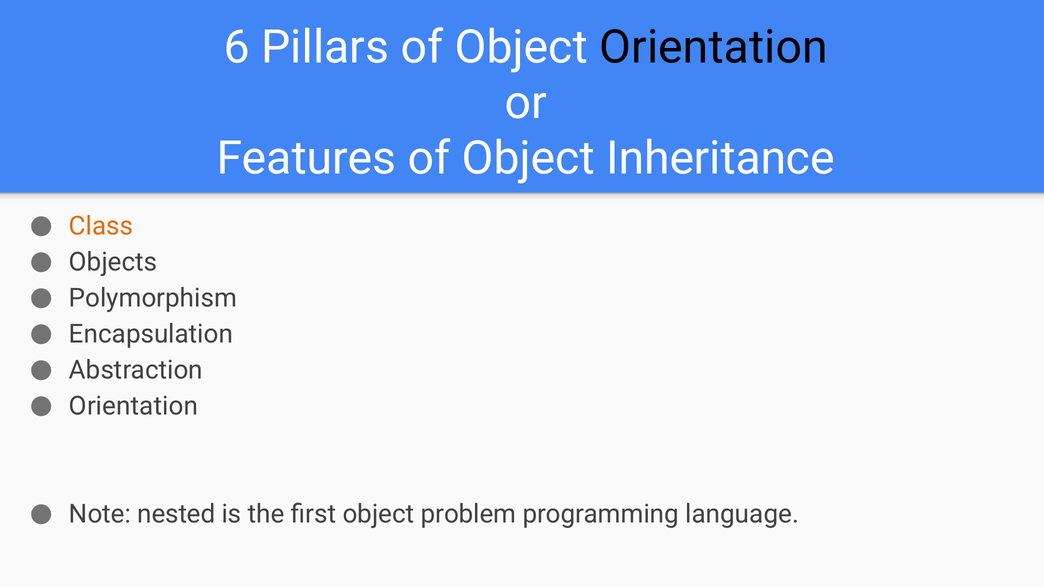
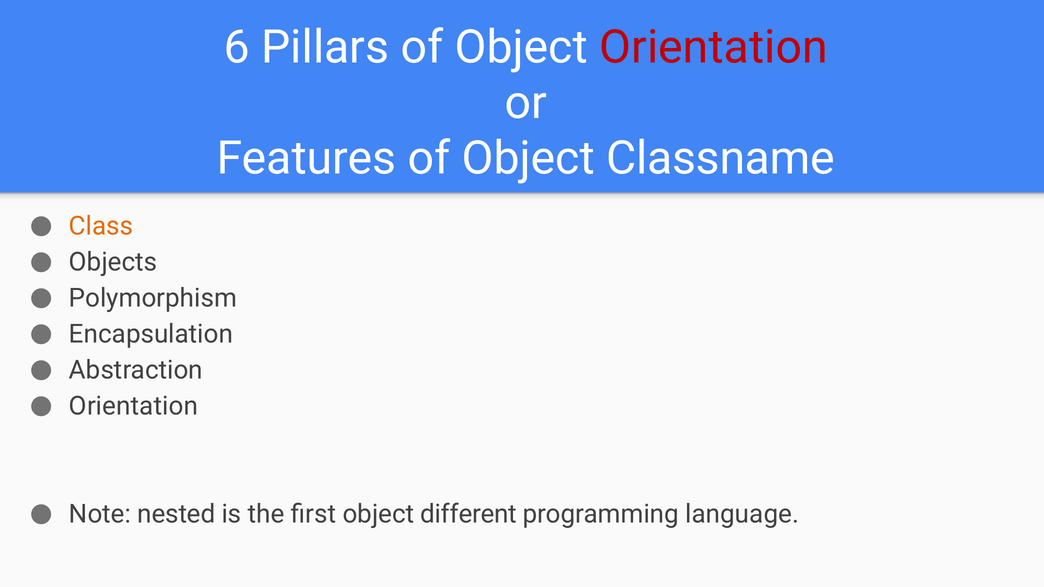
Orientation at (714, 47) colour: black -> red
Inheritance: Inheritance -> Classname
problem: problem -> different
